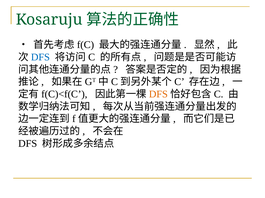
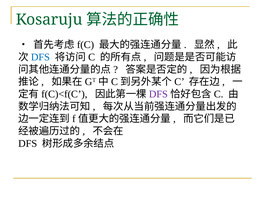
DFS at (158, 94) colour: orange -> purple
